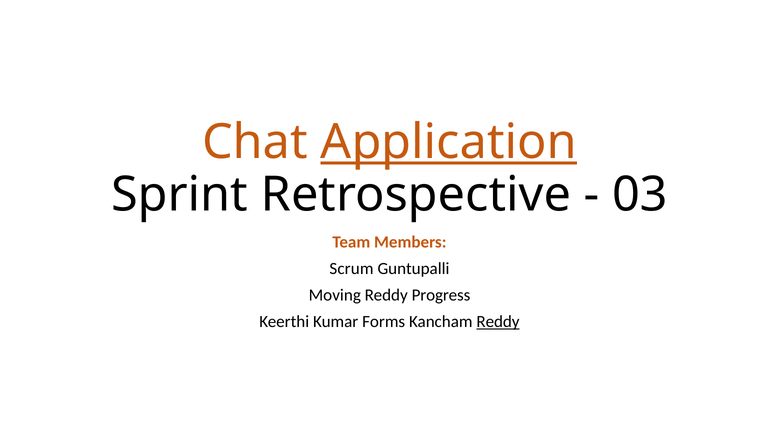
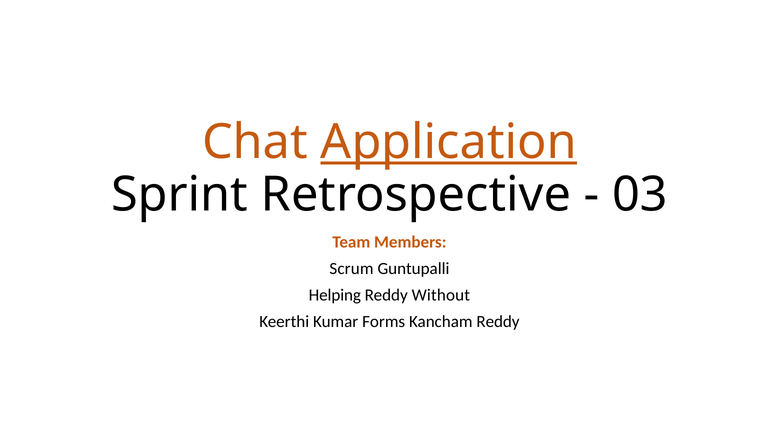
Moving: Moving -> Helping
Progress: Progress -> Without
Reddy at (498, 322) underline: present -> none
